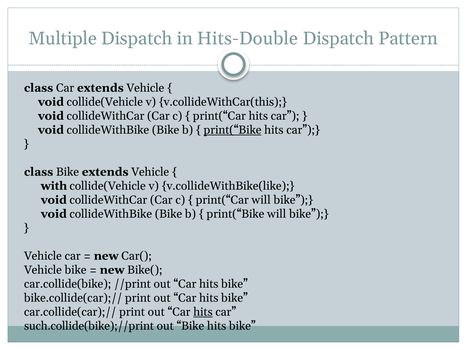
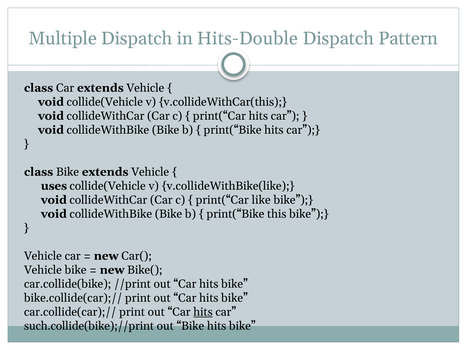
print(“Bike at (233, 130) underline: present -> none
with: with -> uses
print(“Car will: will -> like
print(“Bike will: will -> this
